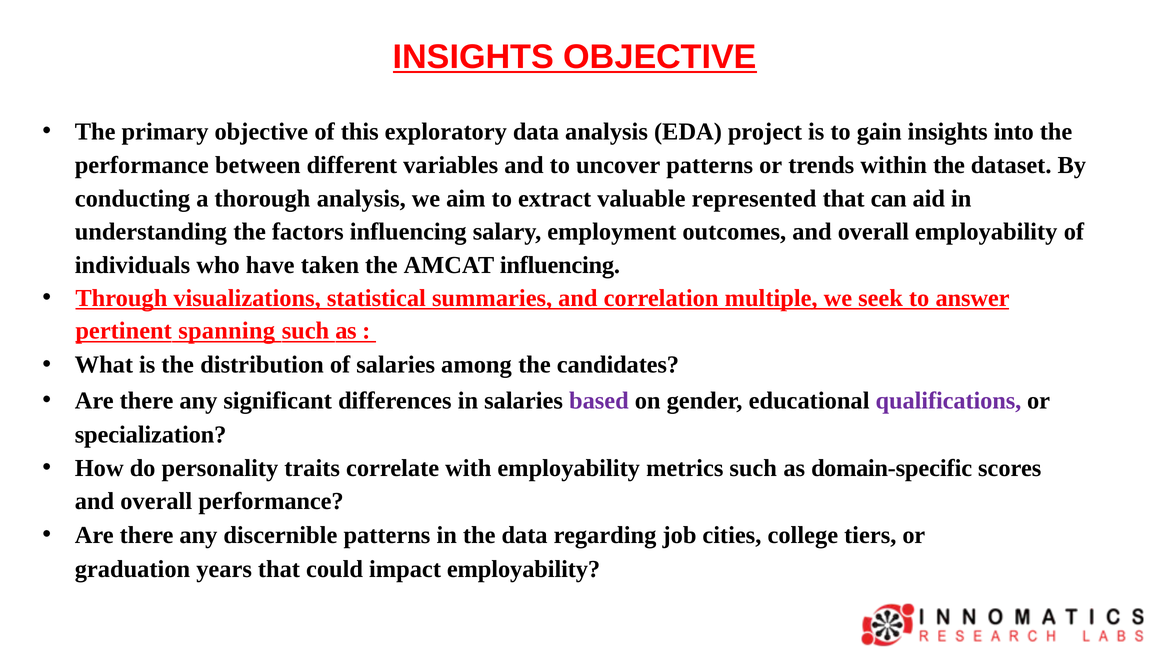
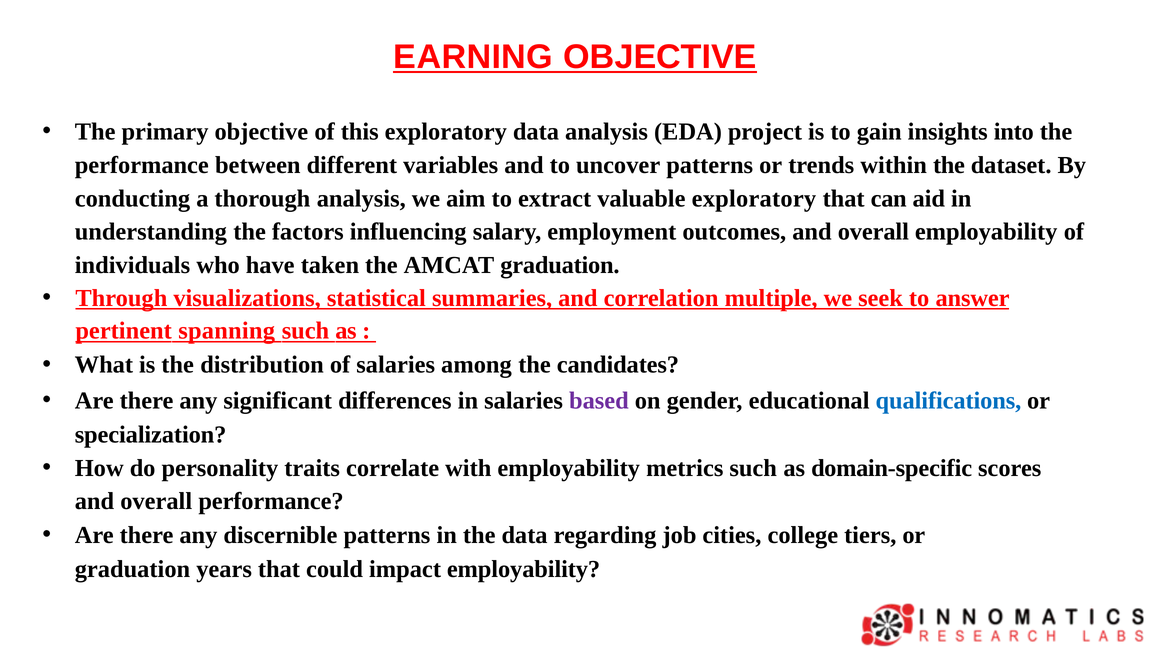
INSIGHTS at (473, 57): INSIGHTS -> EARNING
valuable represented: represented -> exploratory
AMCAT influencing: influencing -> graduation
qualifications colour: purple -> blue
